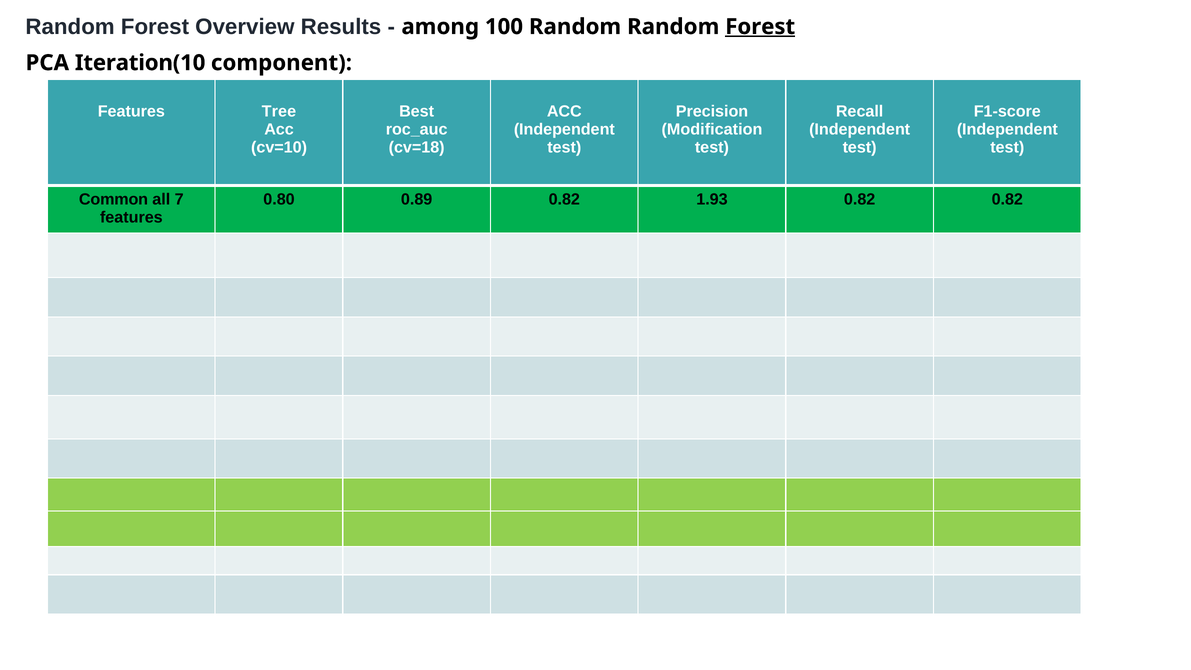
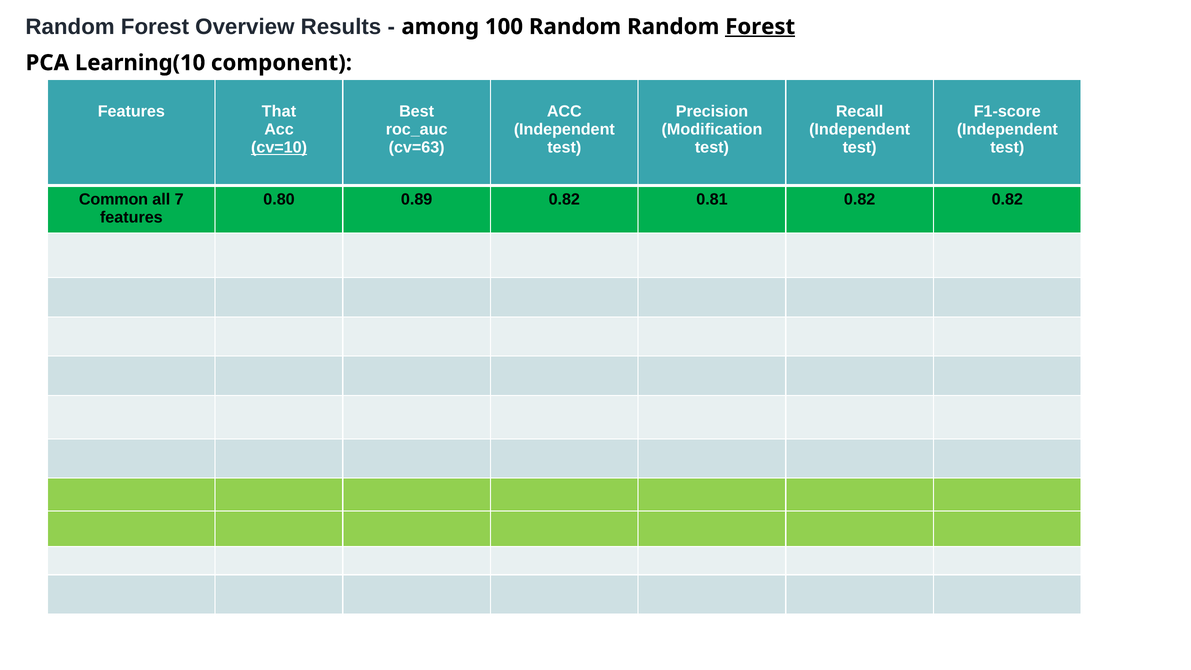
Iteration(10: Iteration(10 -> Learning(10
Tree: Tree -> That
cv=10 underline: none -> present
cv=18: cv=18 -> cv=63
1.93: 1.93 -> 0.81
